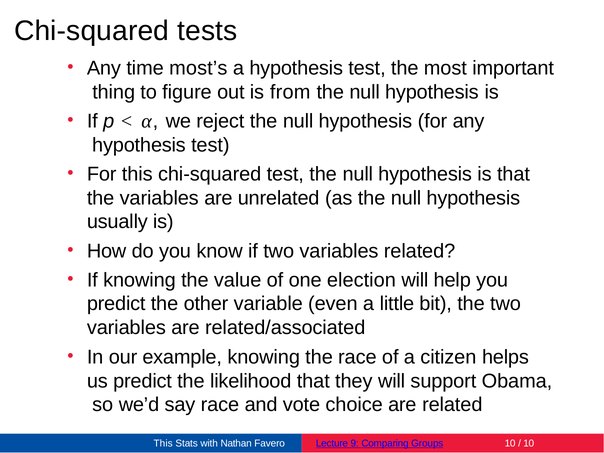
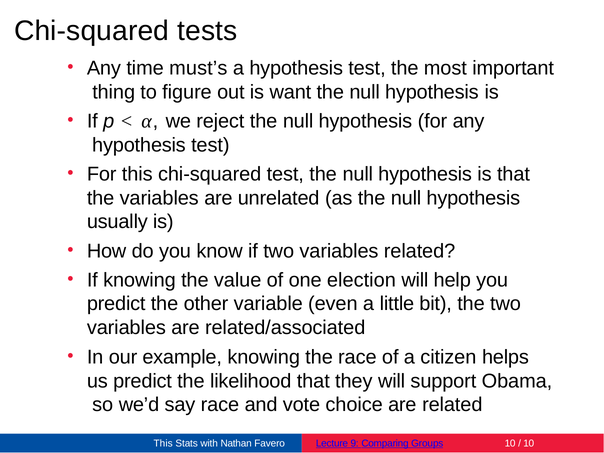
most’s: most’s -> must’s
from: from -> want
